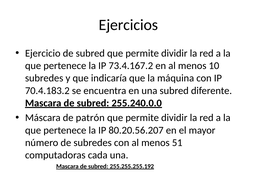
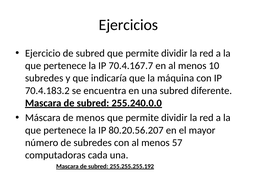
73.4.167.2: 73.4.167.2 -> 70.4.167.7
de patrón: patrón -> menos
51: 51 -> 57
